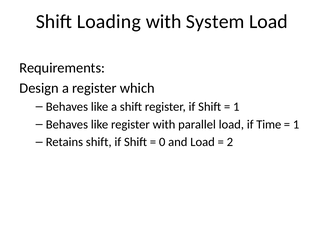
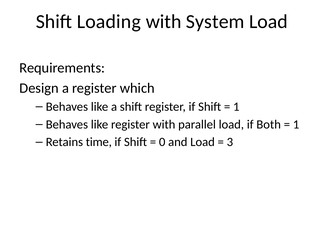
Time: Time -> Both
Retains shift: shift -> time
2: 2 -> 3
